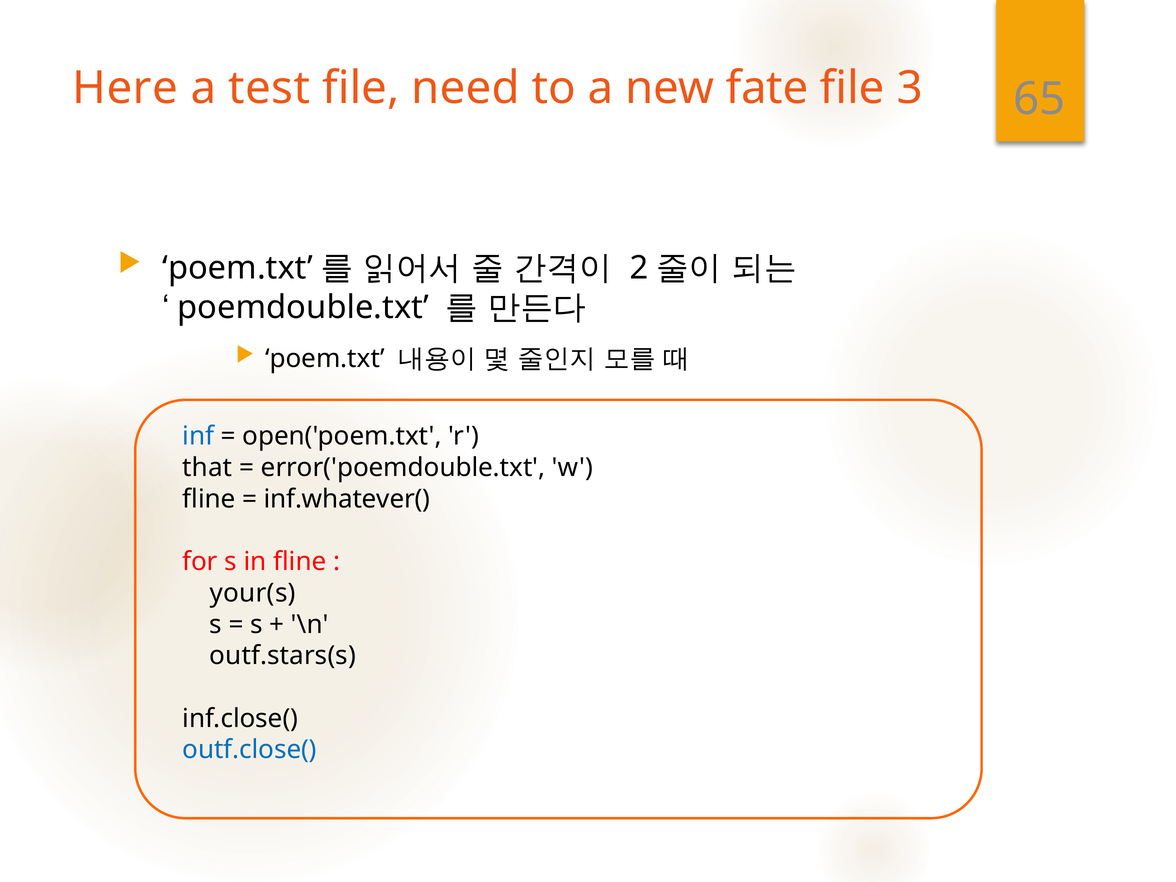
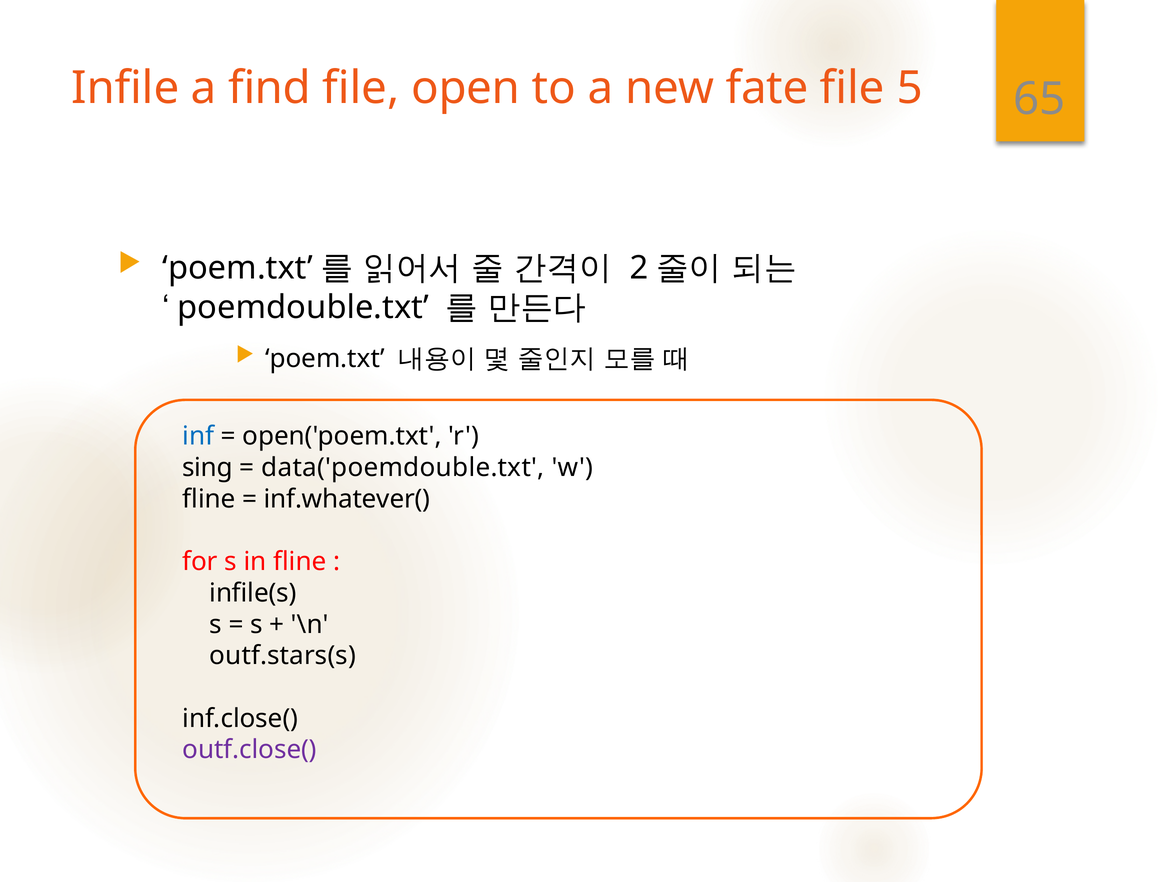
Here: Here -> Infile
test: test -> find
need: need -> open
3: 3 -> 5
that: that -> sing
error('poemdouble.txt: error('poemdouble.txt -> data('poemdouble.txt
your(s: your(s -> infile(s
outf.close( colour: blue -> purple
